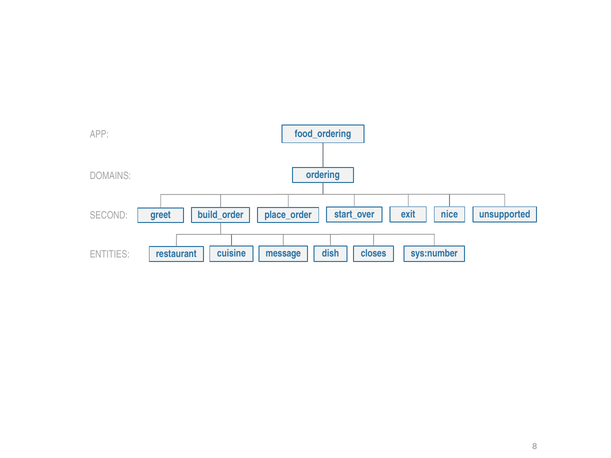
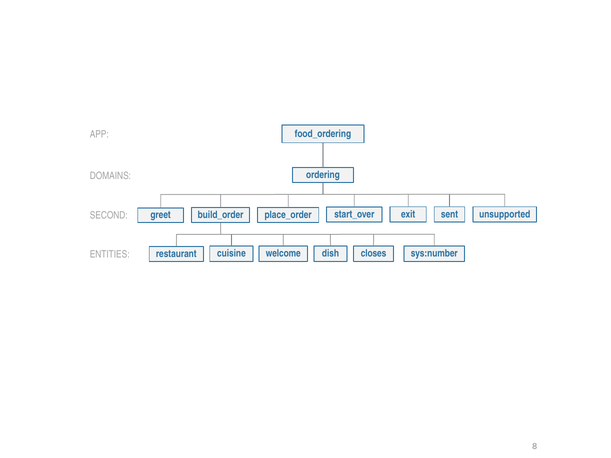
nice: nice -> sent
message: message -> welcome
